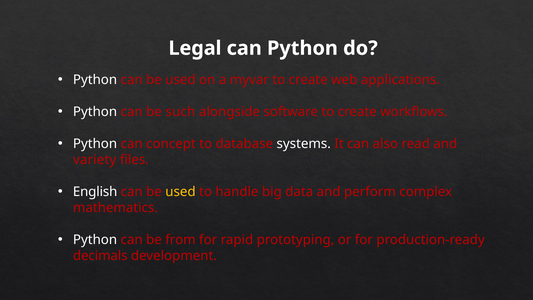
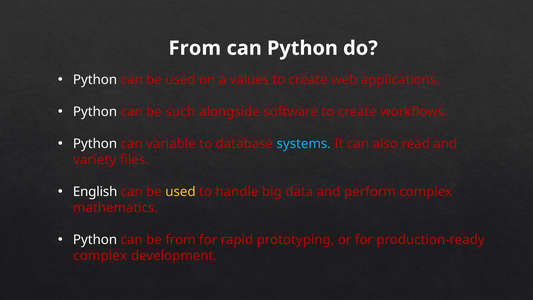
Legal at (195, 48): Legal -> From
myvar: myvar -> values
concept: concept -> variable
systems colour: white -> light blue
decimals at (100, 256): decimals -> complex
